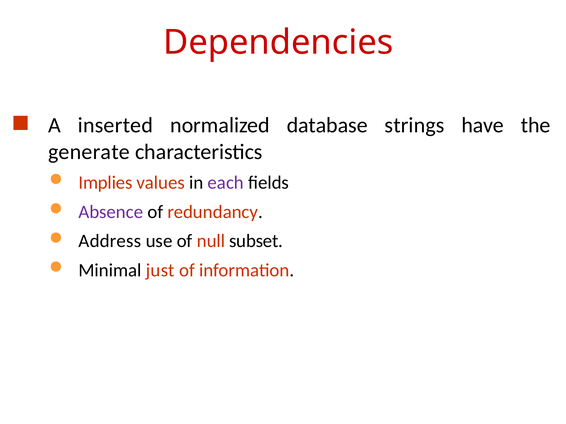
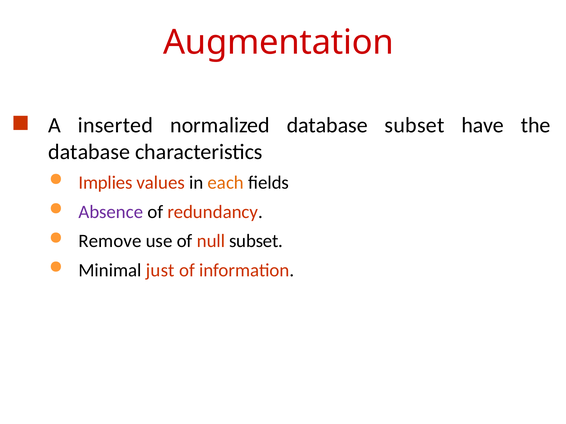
Dependencies: Dependencies -> Augmentation
database strings: strings -> subset
generate at (89, 152): generate -> database
each colour: purple -> orange
Address: Address -> Remove
